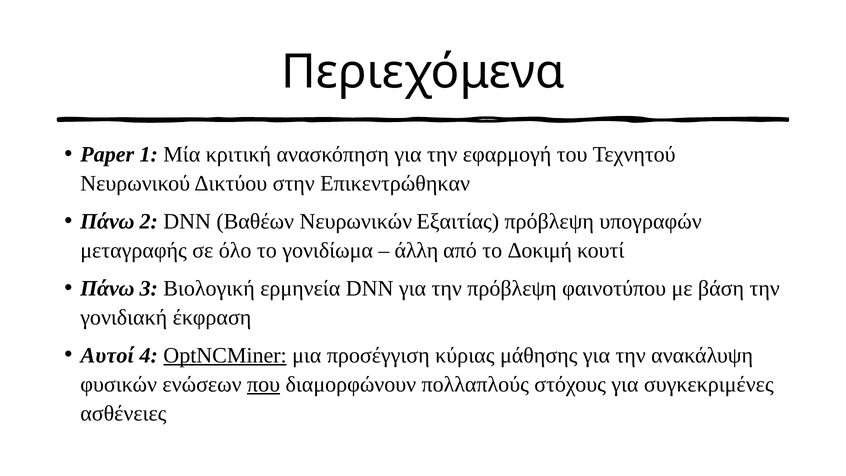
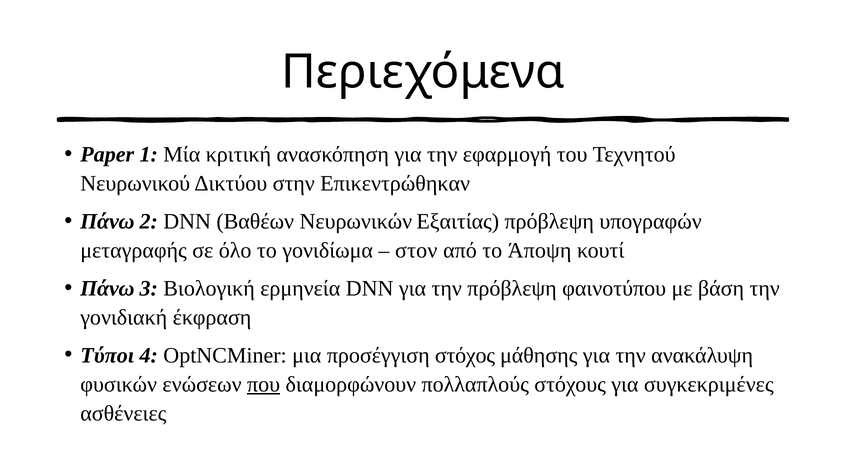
άλλη: άλλη -> στον
Δοκιμή: Δοκιμή -> Άποψη
Αυτοί: Αυτοί -> Τύποι
OptNCMiner underline: present -> none
κύριας: κύριας -> στόχος
